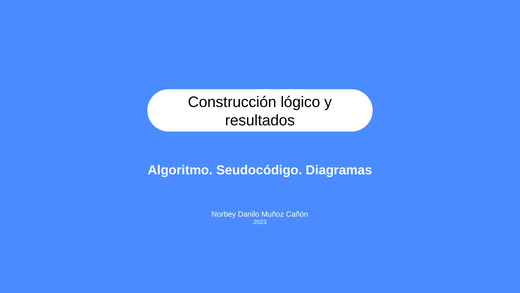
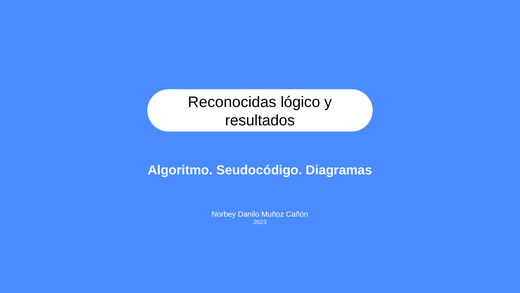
Construcción: Construcción -> Reconocidas
